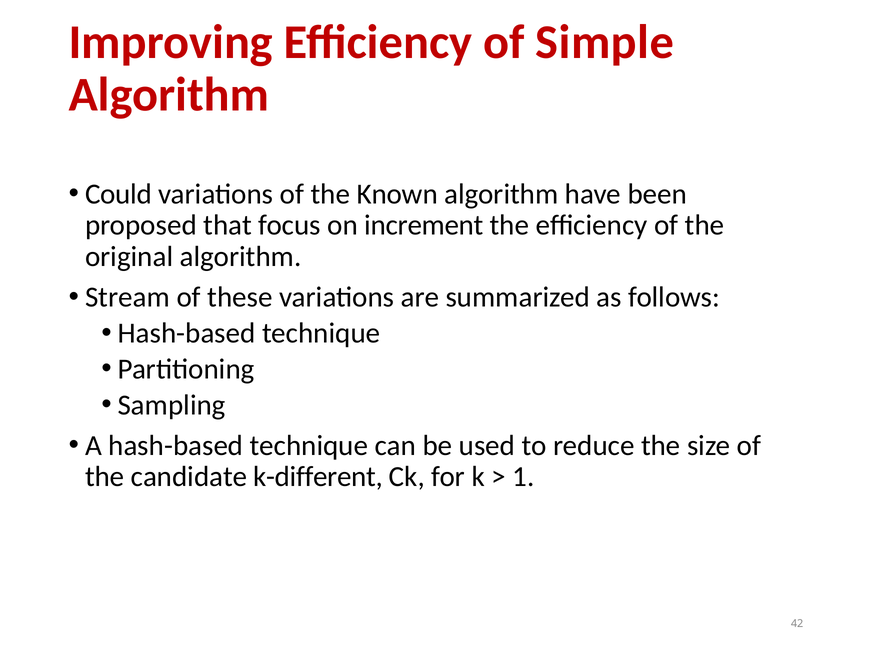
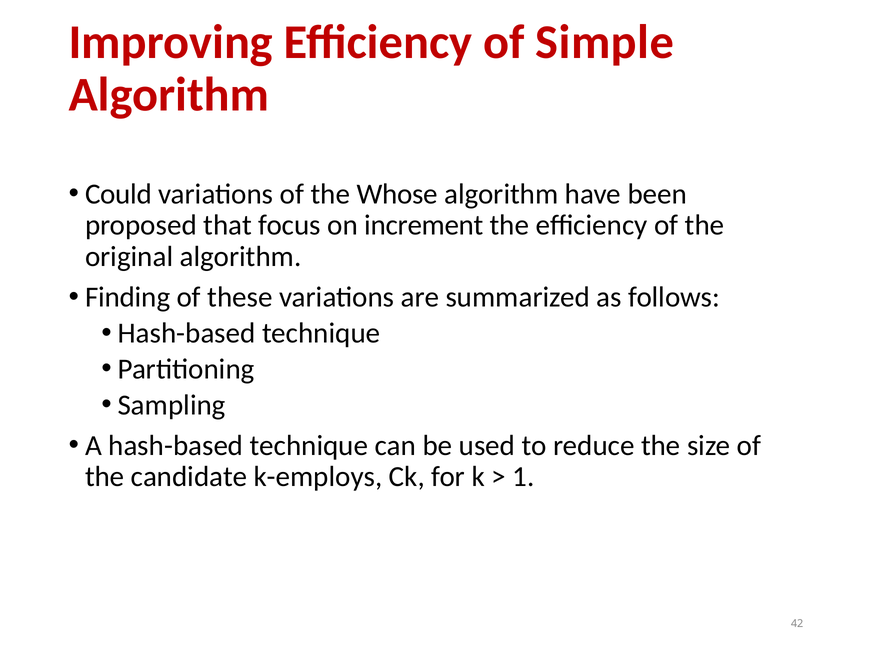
Known: Known -> Whose
Stream: Stream -> Finding
k-different: k-different -> k-employs
